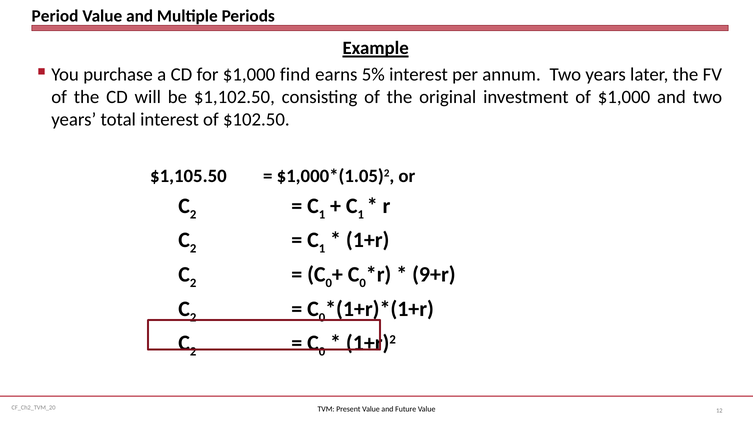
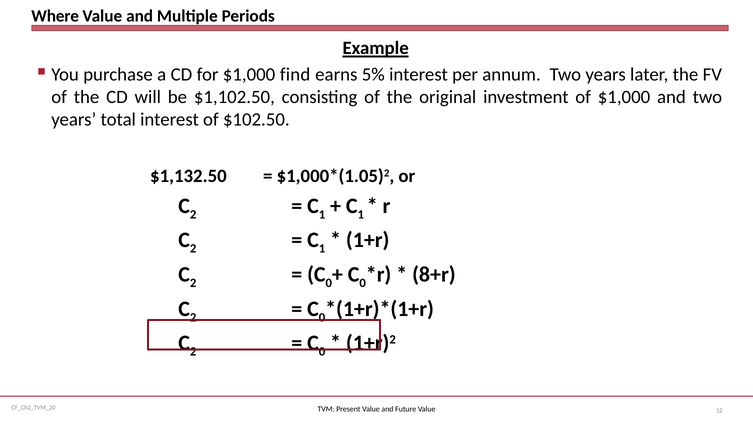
Period: Period -> Where
$1,105.50: $1,105.50 -> $1,132.50
9+r: 9+r -> 8+r
